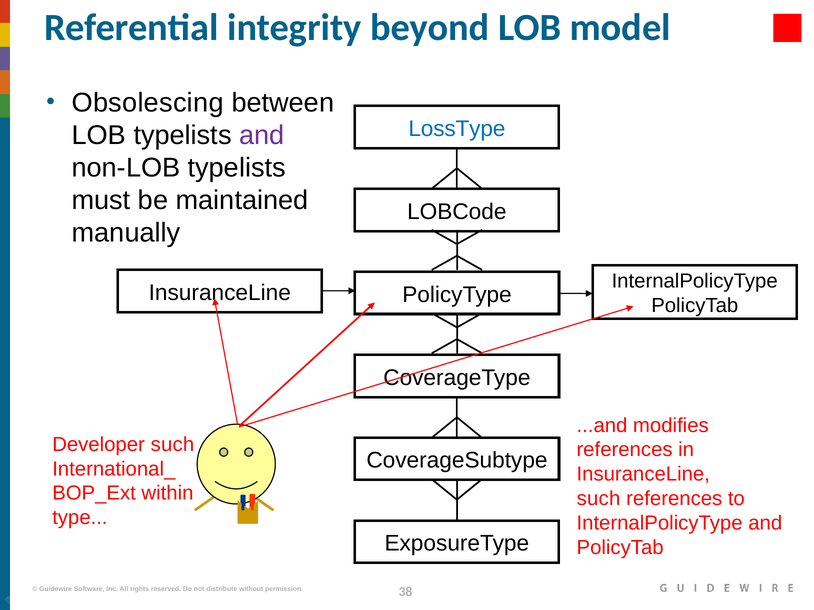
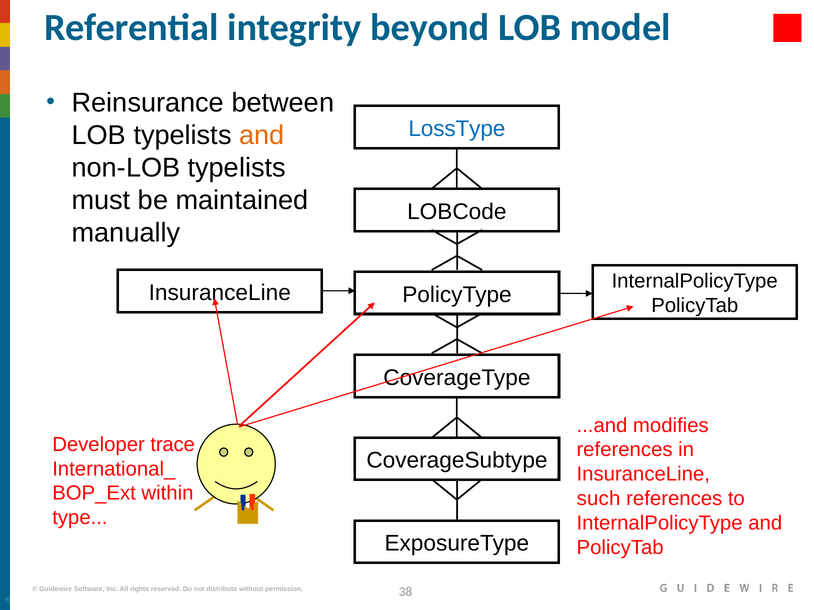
Obsolescing: Obsolescing -> Reinsurance
and at (262, 135) colour: purple -> orange
Developer such: such -> trace
